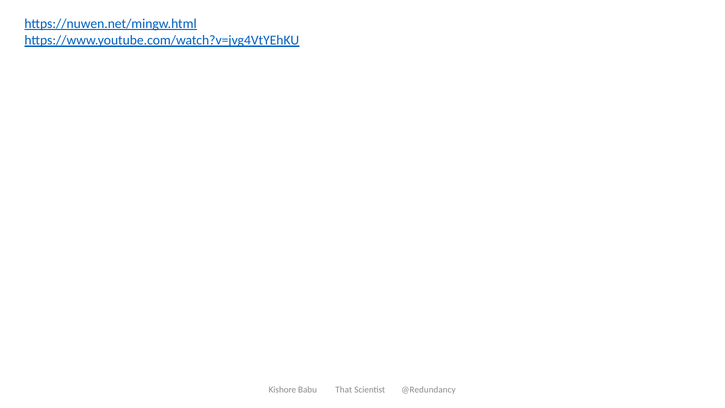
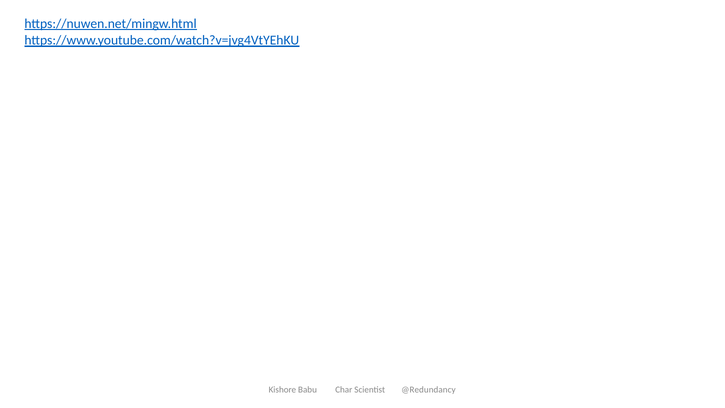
That: That -> Char
